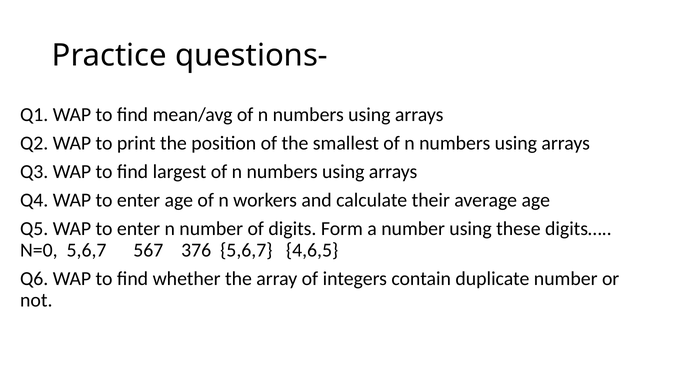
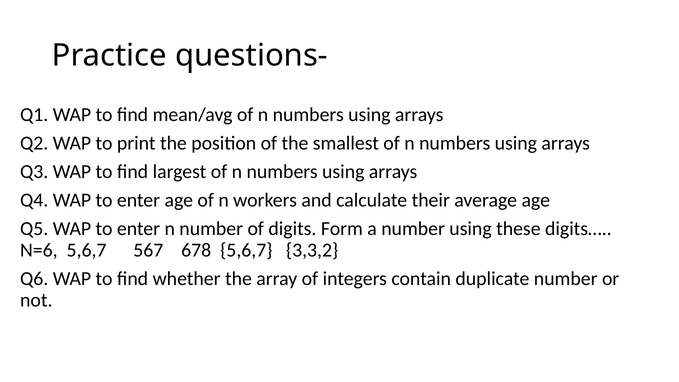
N=0: N=0 -> N=6
376: 376 -> 678
4,6,5: 4,6,5 -> 3,3,2
